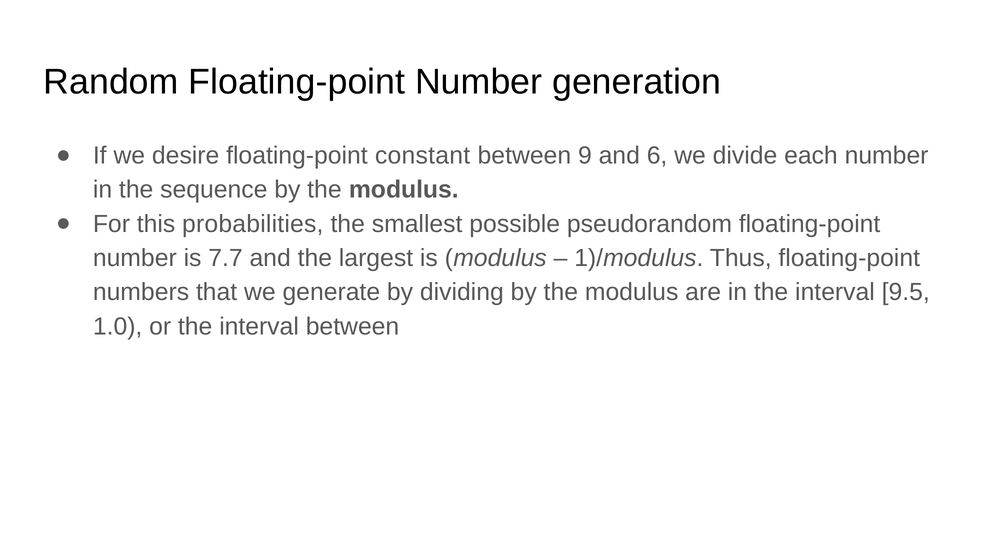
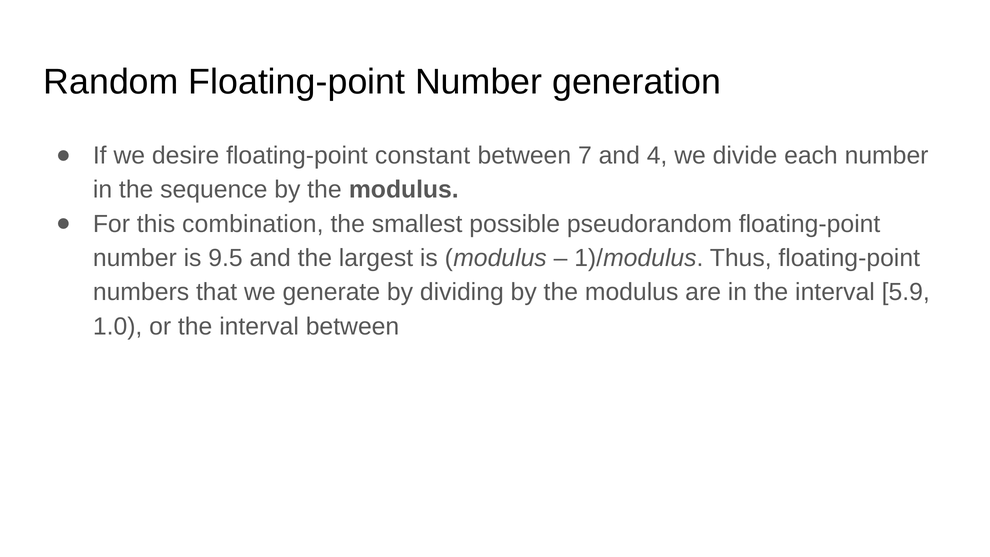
9: 9 -> 7
6: 6 -> 4
probabilities: probabilities -> combination
7.7: 7.7 -> 9.5
9.5: 9.5 -> 5.9
